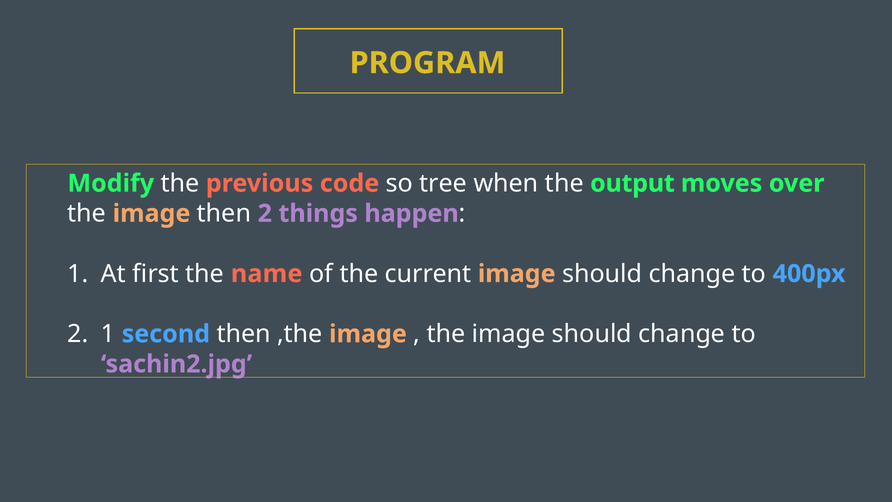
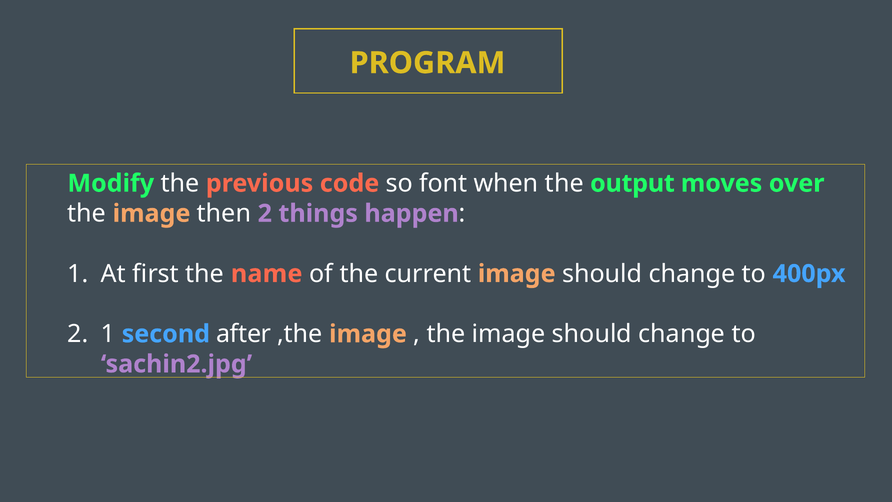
tree: tree -> font
second then: then -> after
